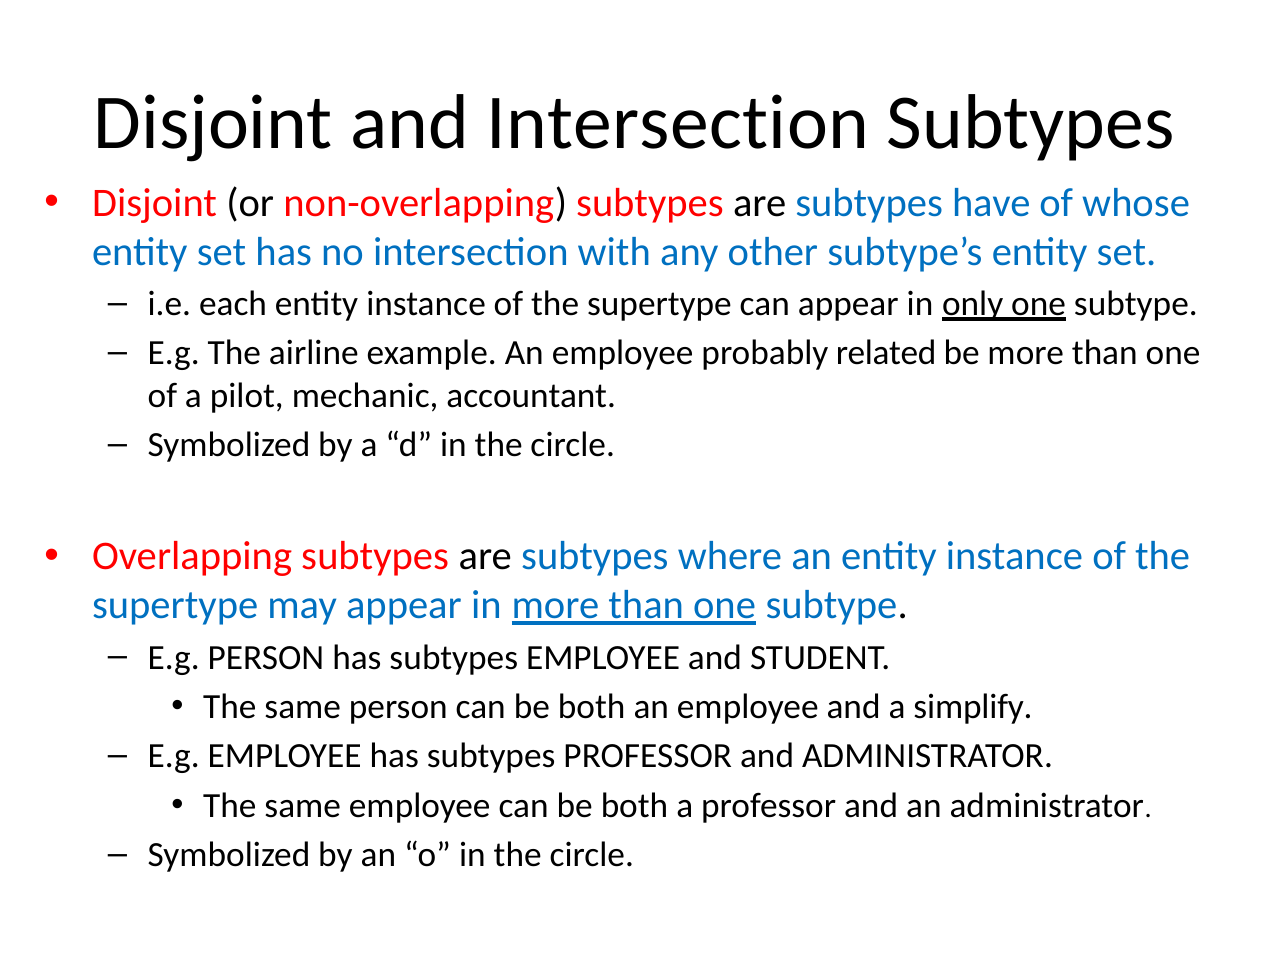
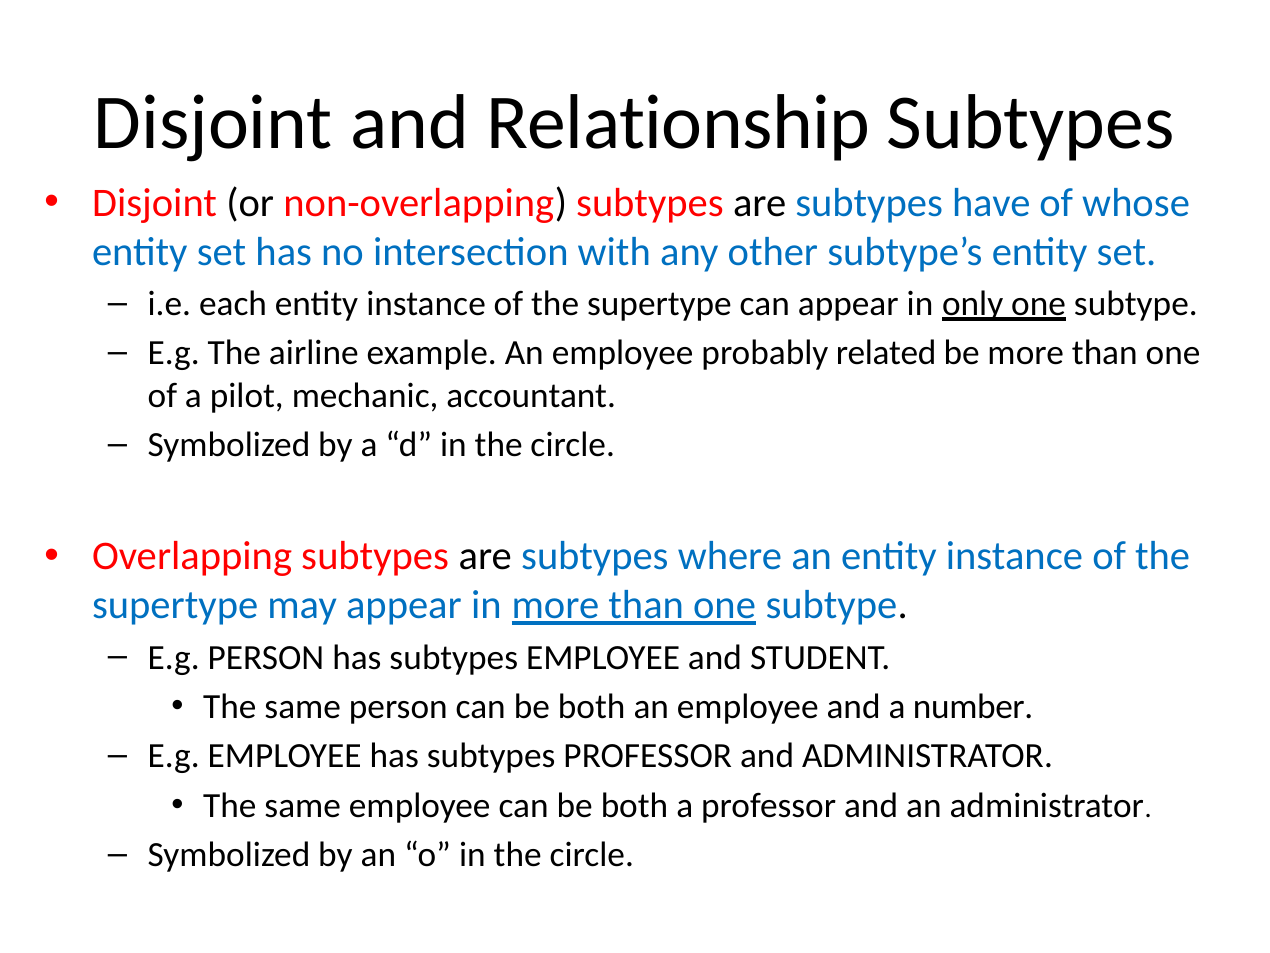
and Intersection: Intersection -> Relationship
simplify: simplify -> number
